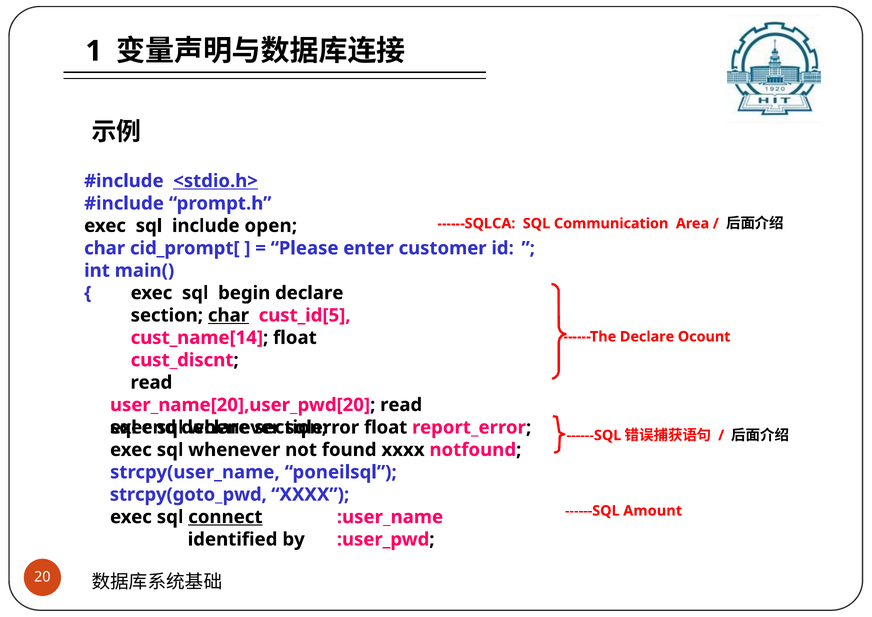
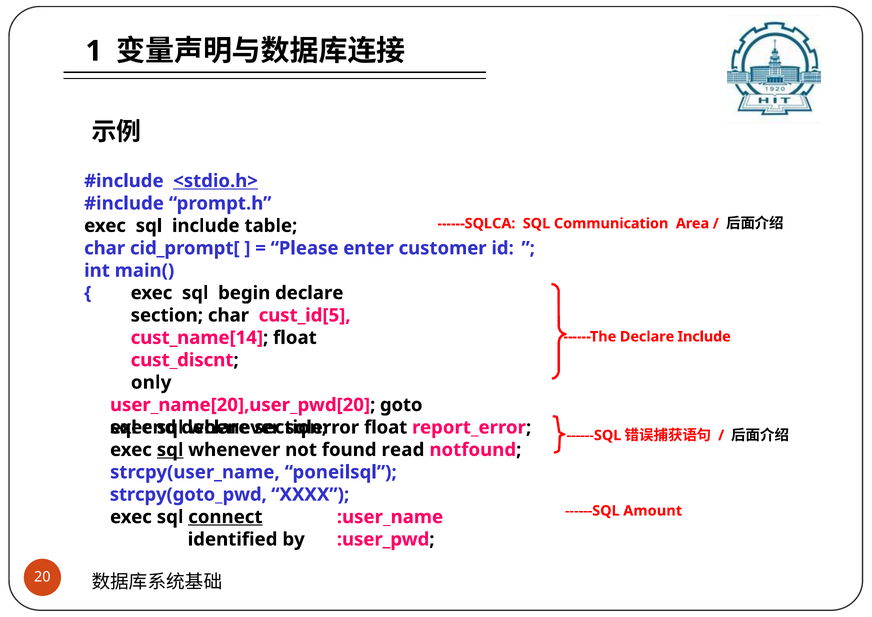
open: open -> table
char at (228, 315) underline: present -> none
Declare Ocount: Ocount -> Include
read at (151, 382): read -> only
user_name[20],user_pwd[20 read: read -> goto
sql at (170, 450) underline: none -> present
found xxxx: xxxx -> read
